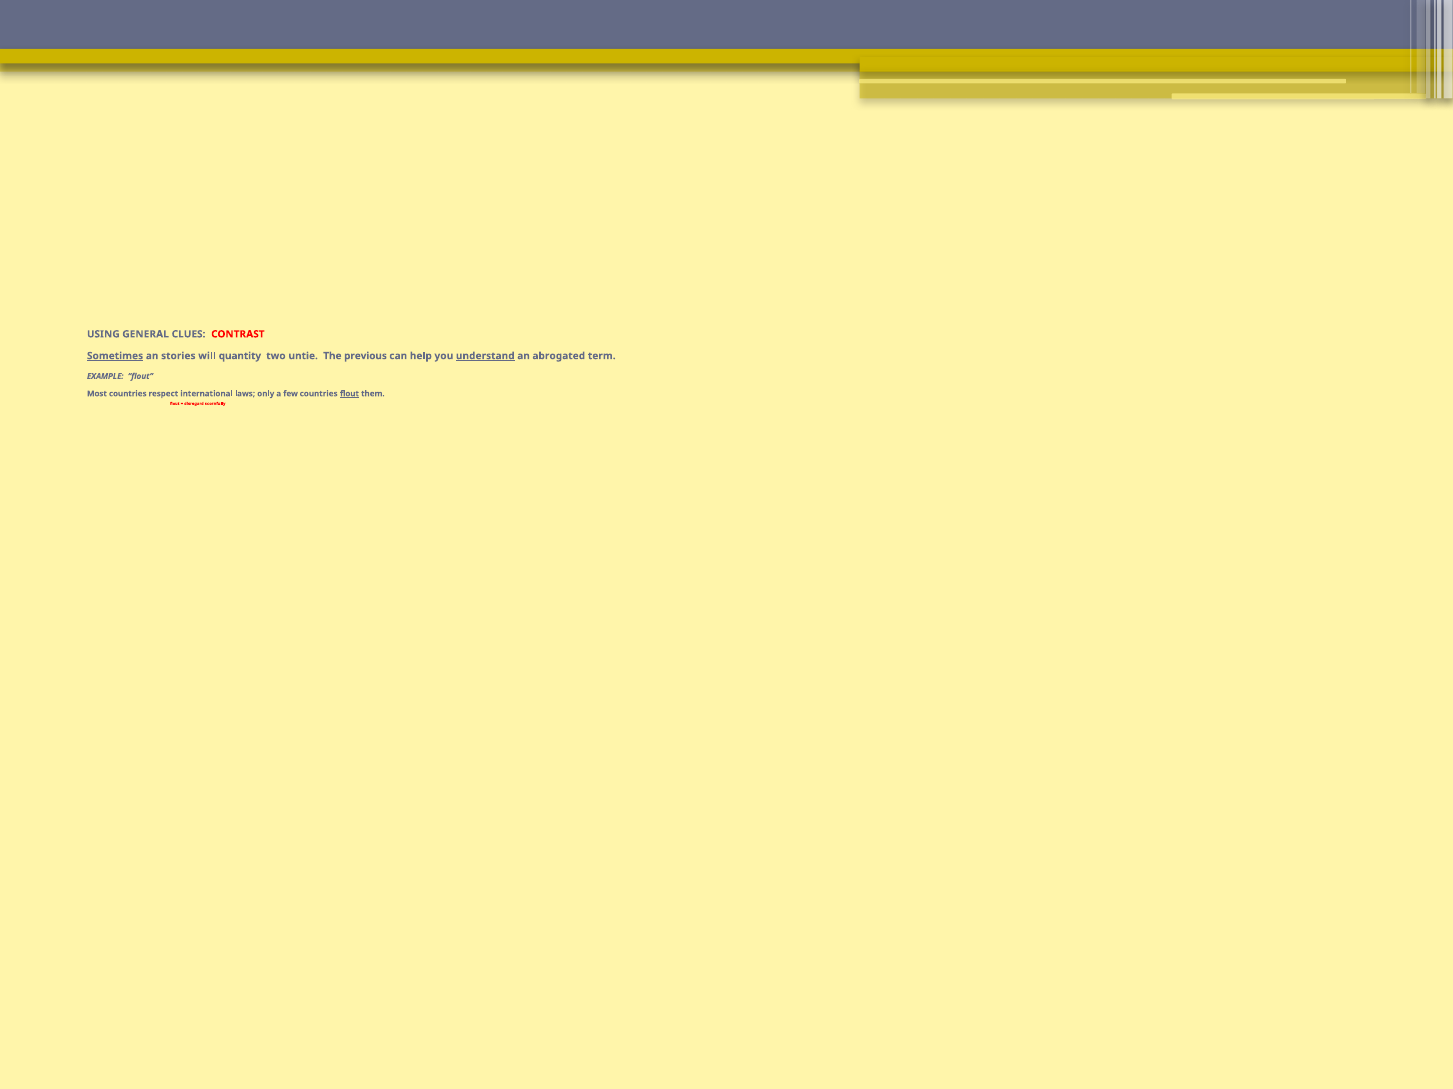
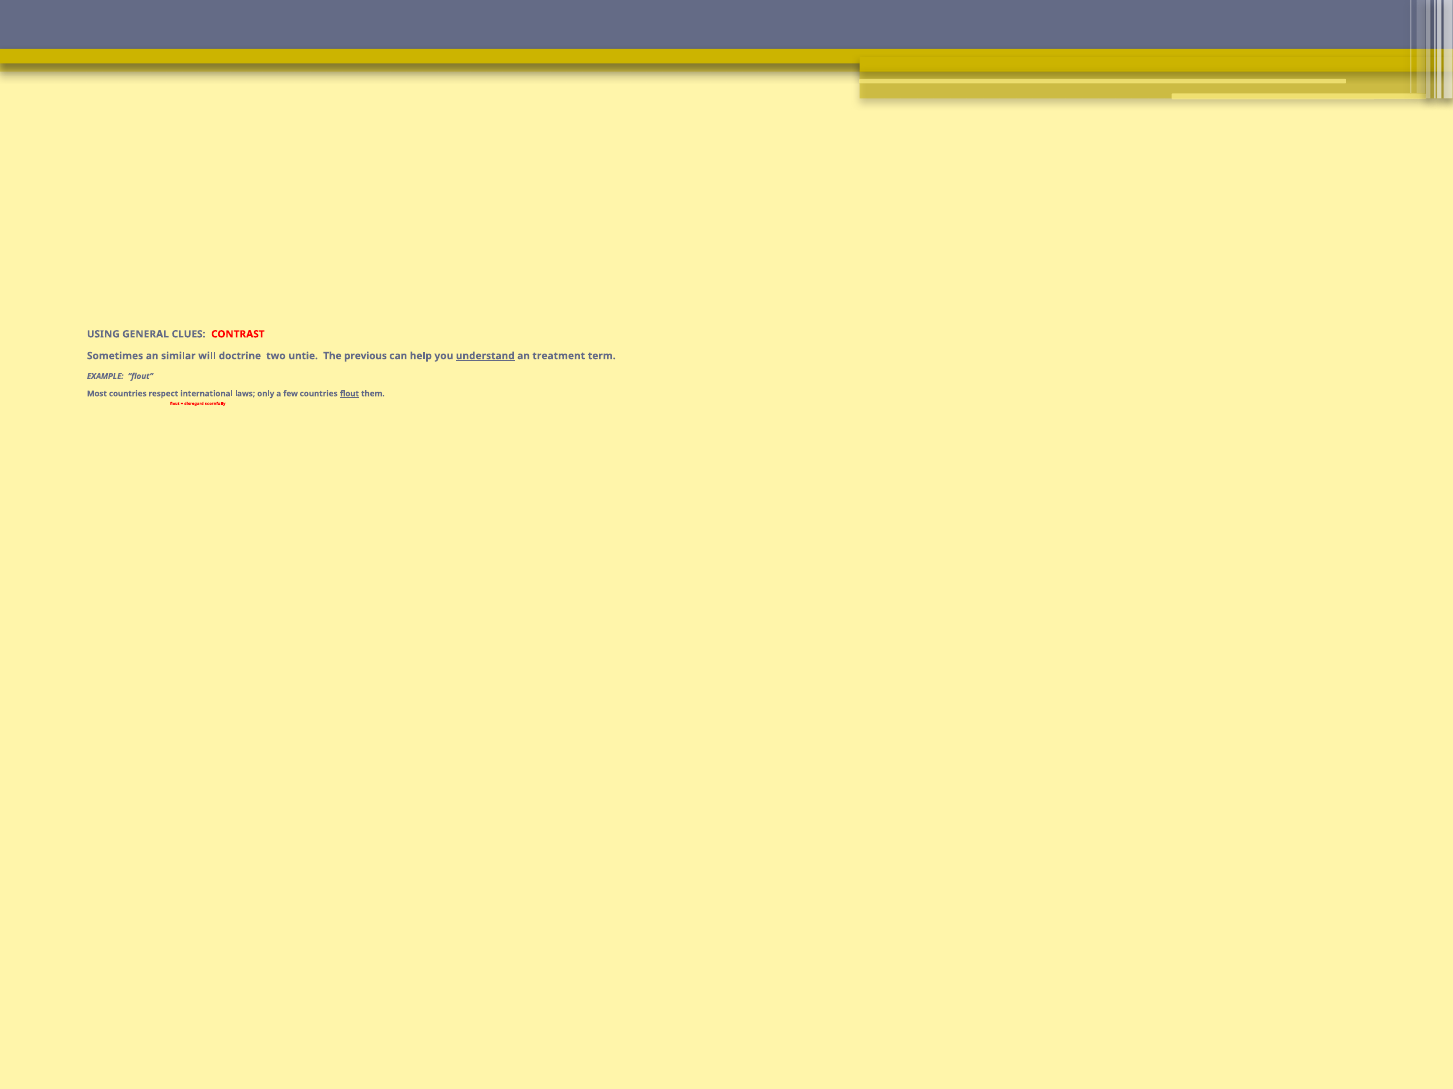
Sometimes underline: present -> none
stories: stories -> similar
quantity: quantity -> doctrine
abrogated: abrogated -> treatment
